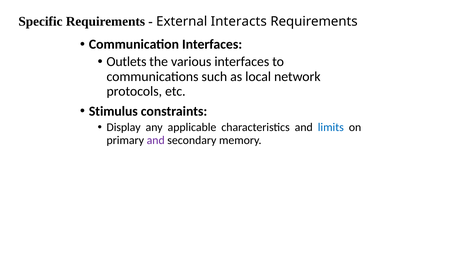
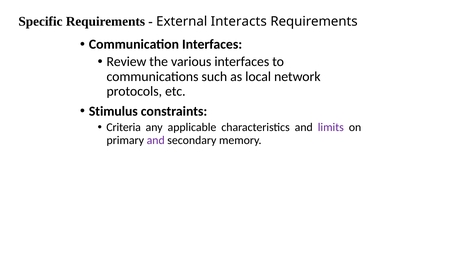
Outlets: Outlets -> Review
Display: Display -> Criteria
limits colour: blue -> purple
